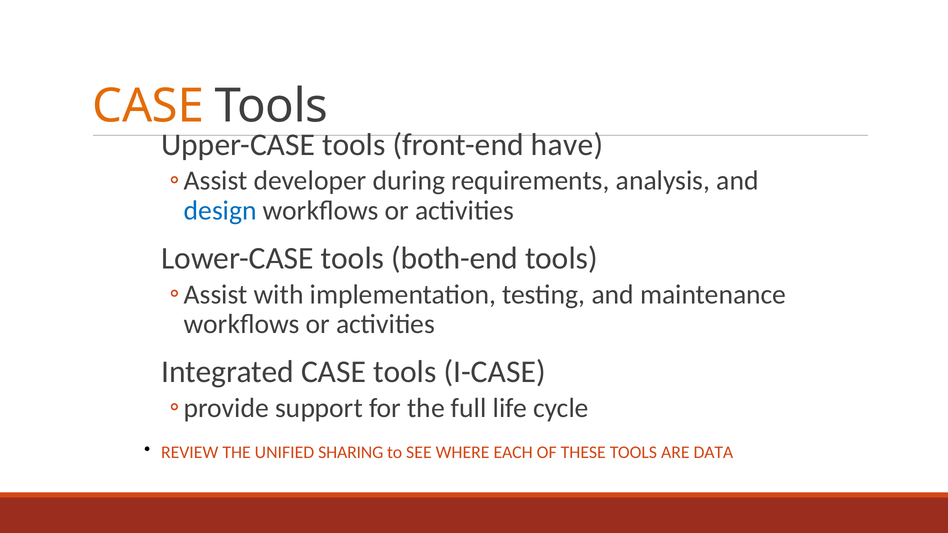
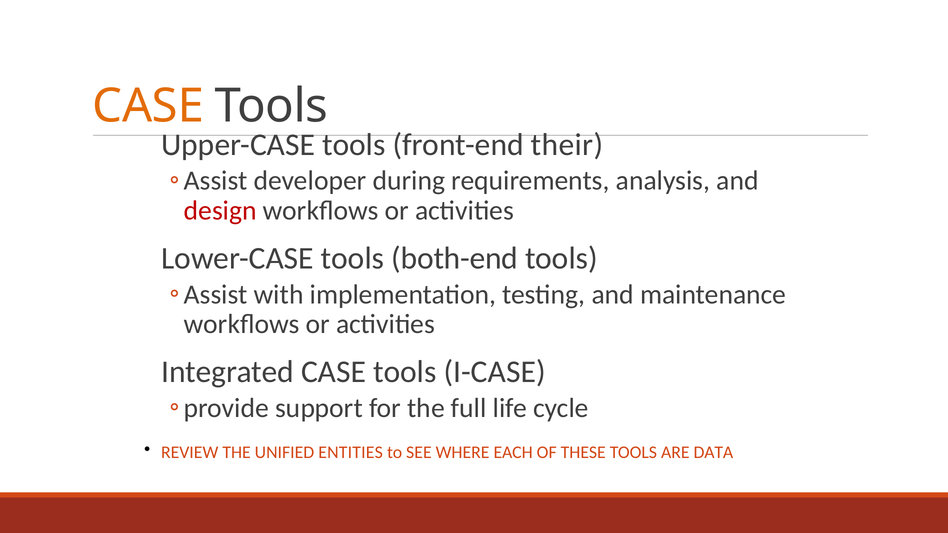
have: have -> their
design colour: blue -> red
SHARING: SHARING -> ENTITIES
